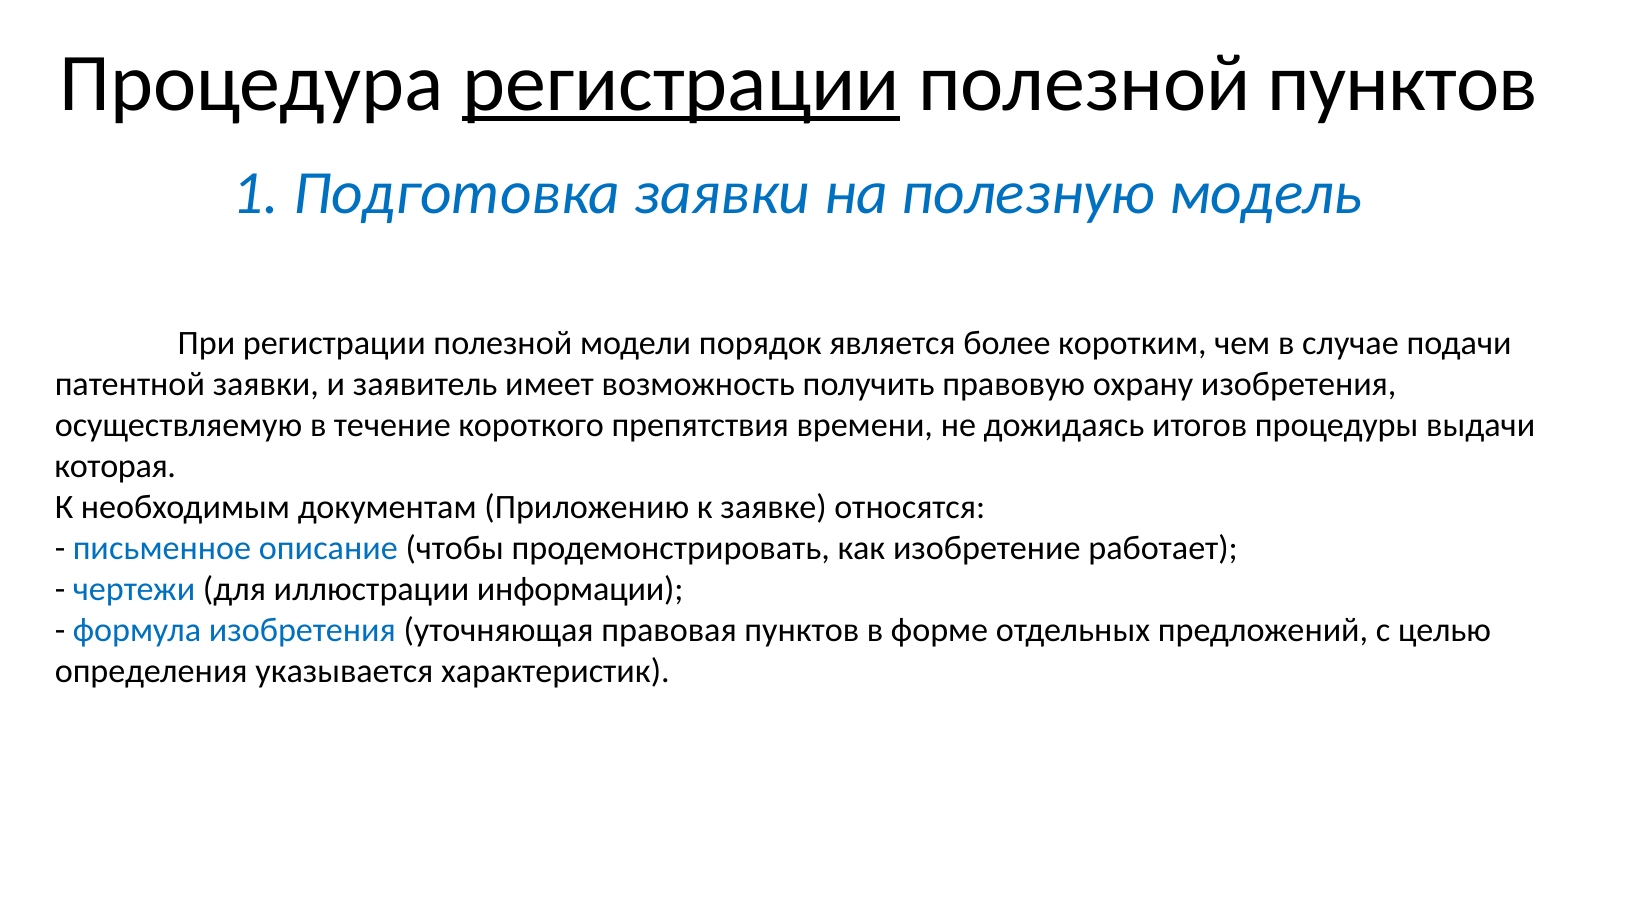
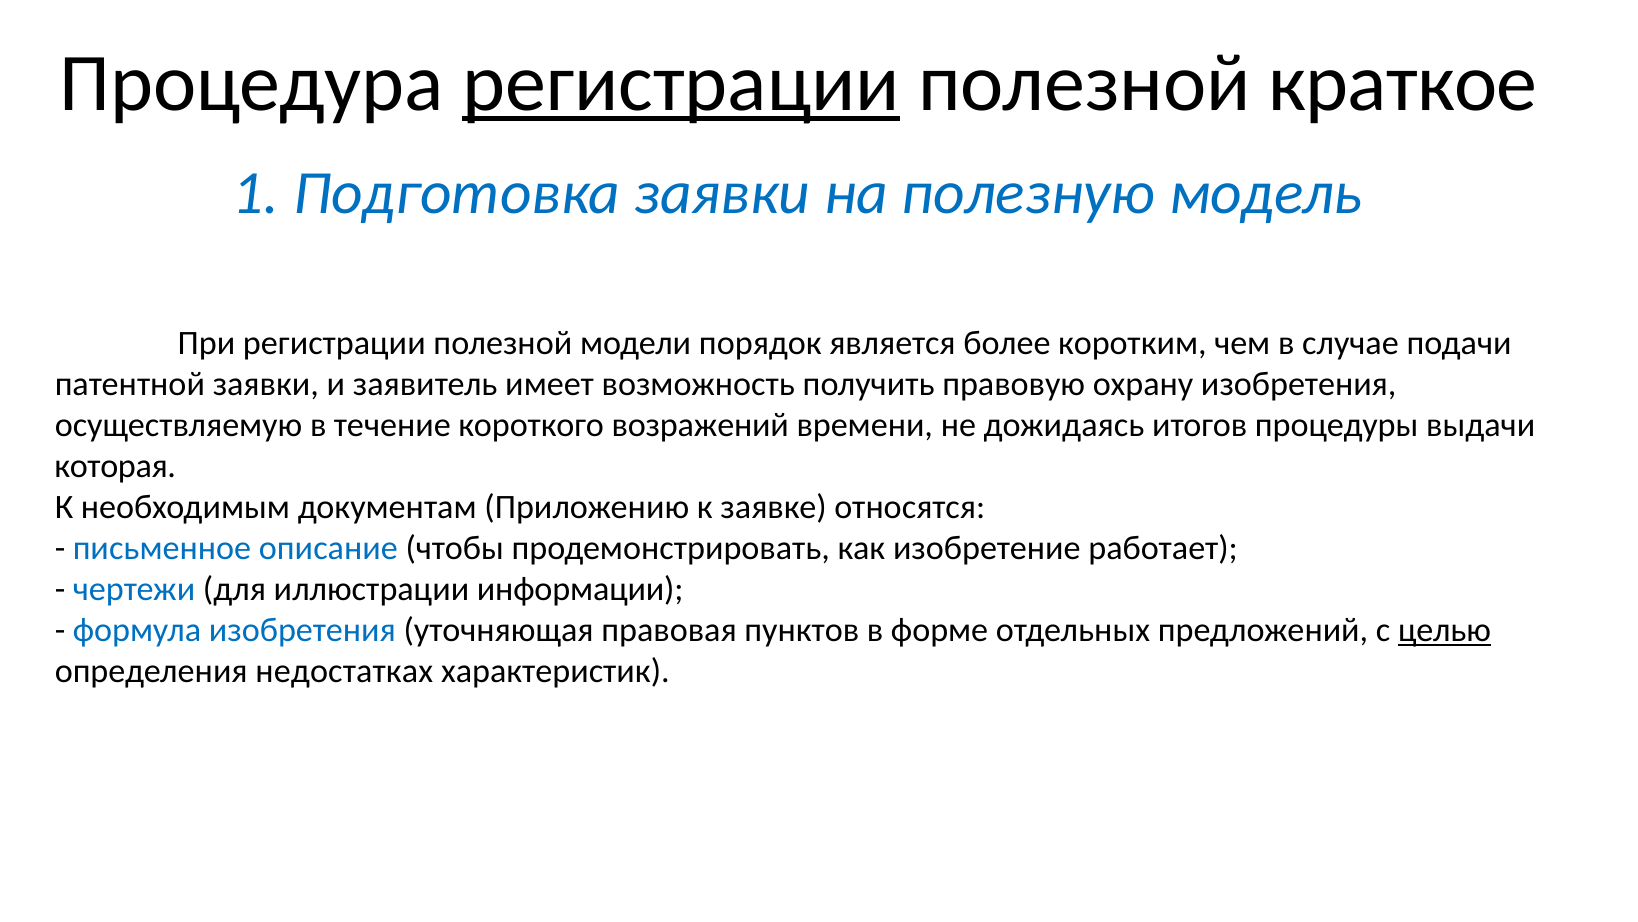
полезной пунктов: пунктов -> краткое
препятствия: препятствия -> возражений
целью underline: none -> present
указывается: указывается -> недостатках
